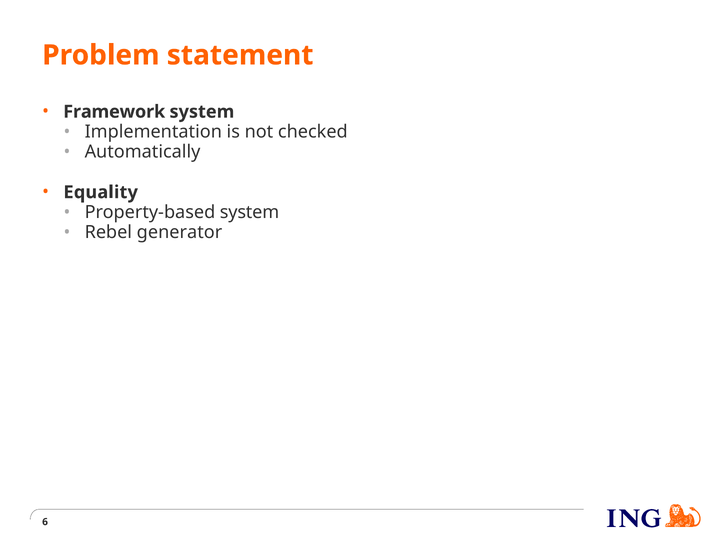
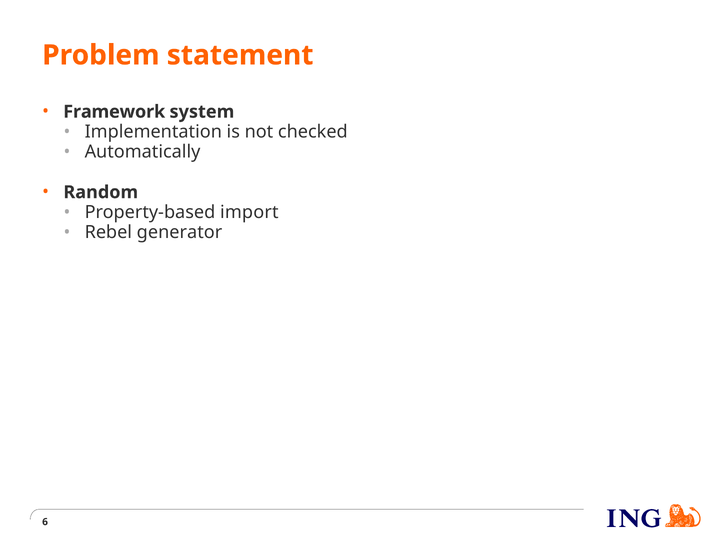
Equality: Equality -> Random
Property-based system: system -> import
